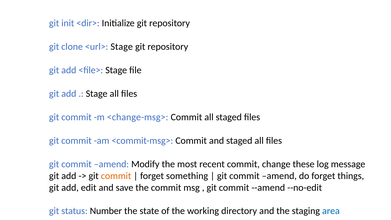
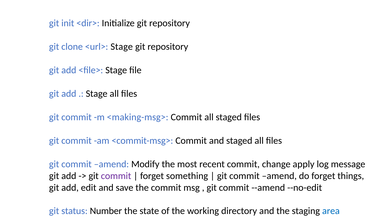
<change-msg>: <change-msg> -> <making-msg>
these: these -> apply
commit at (116, 176) colour: orange -> purple
